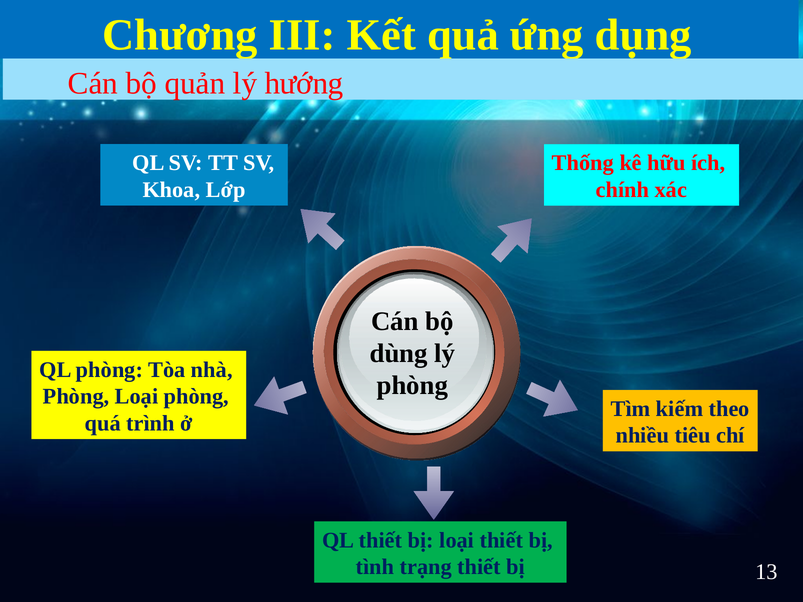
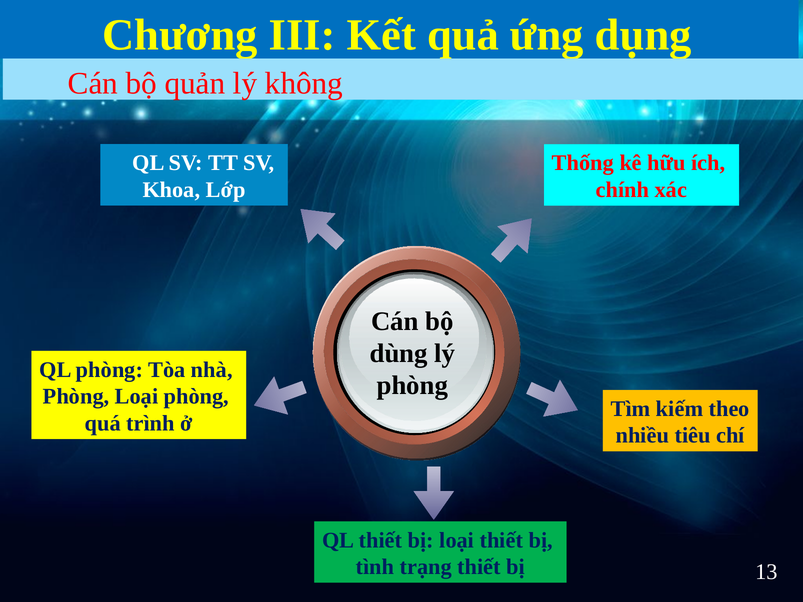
hướng: hướng -> không
